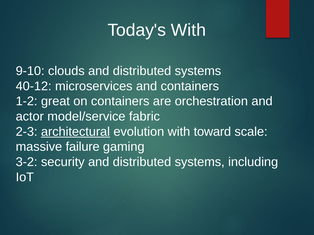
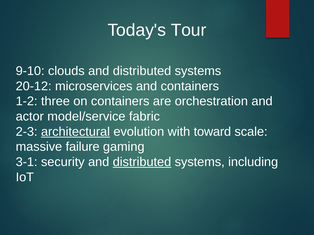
Today's With: With -> Tour
40-12: 40-12 -> 20-12
great: great -> three
3-2: 3-2 -> 3-1
distributed at (142, 162) underline: none -> present
